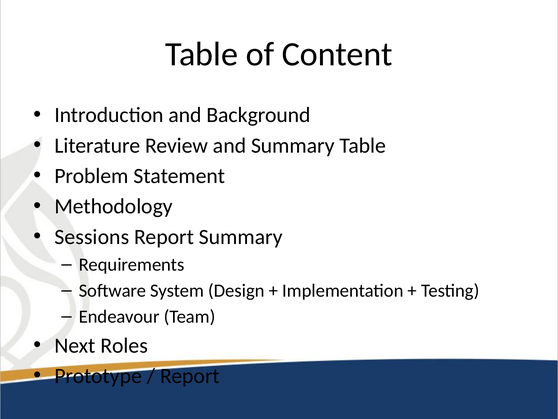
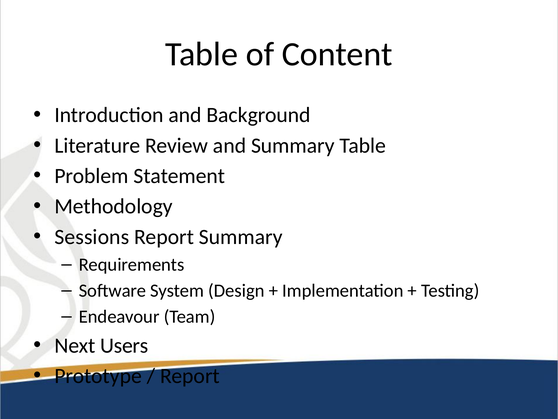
Roles: Roles -> Users
